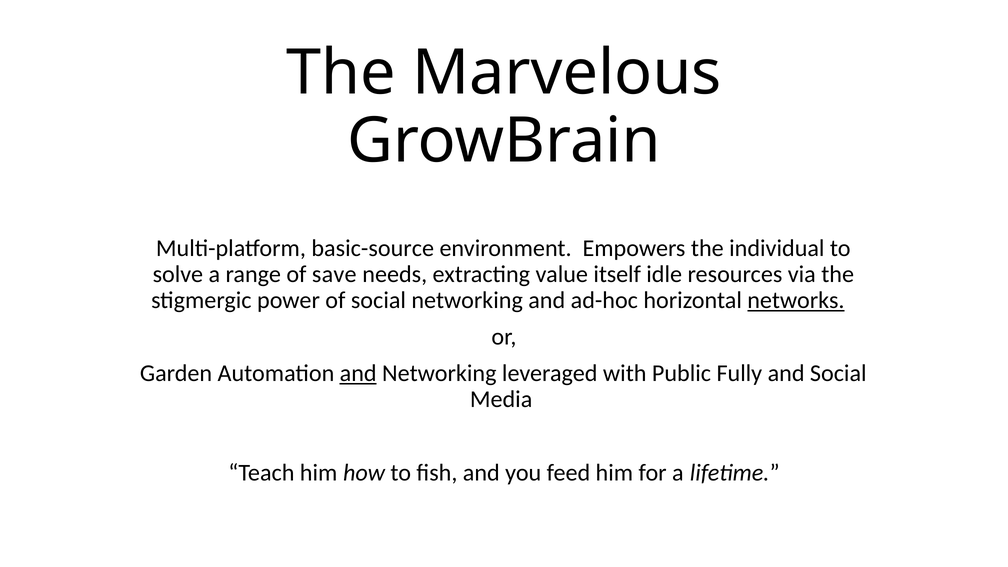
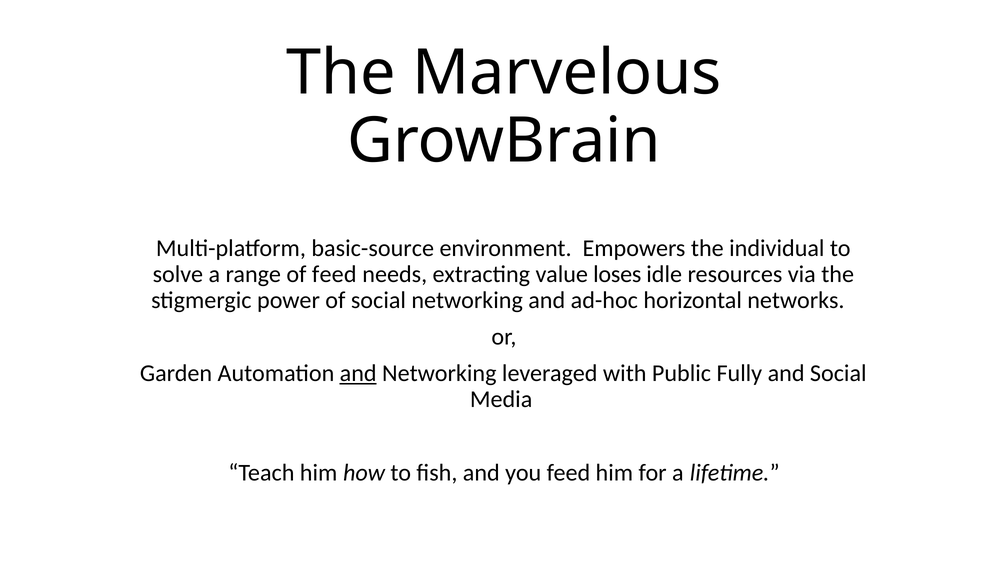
of save: save -> feed
itself: itself -> loses
networks underline: present -> none
